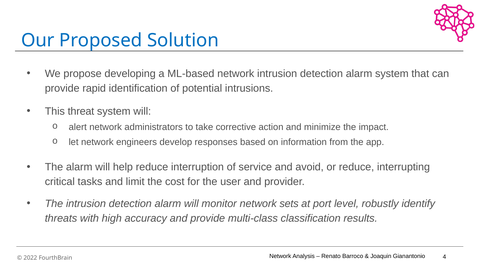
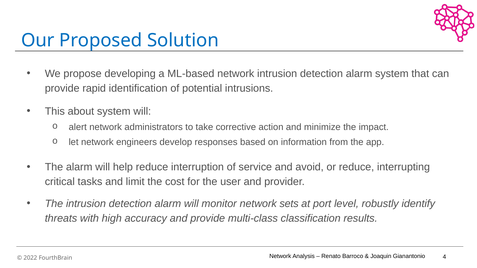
threat: threat -> about
